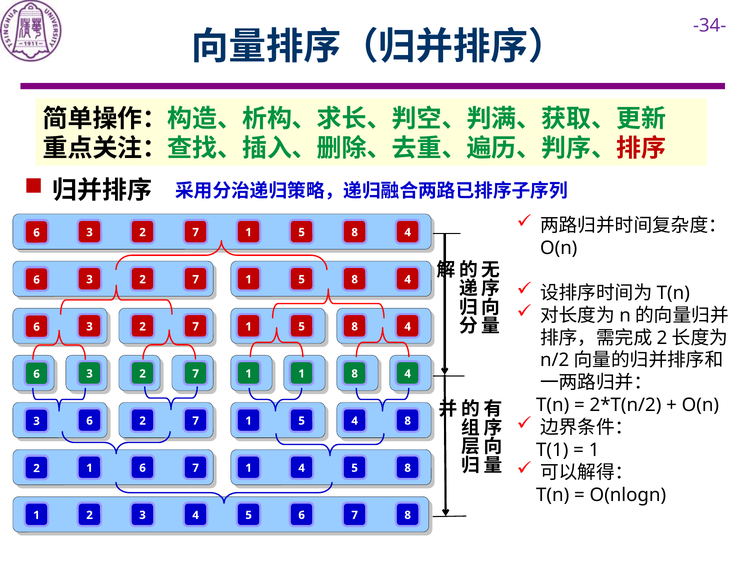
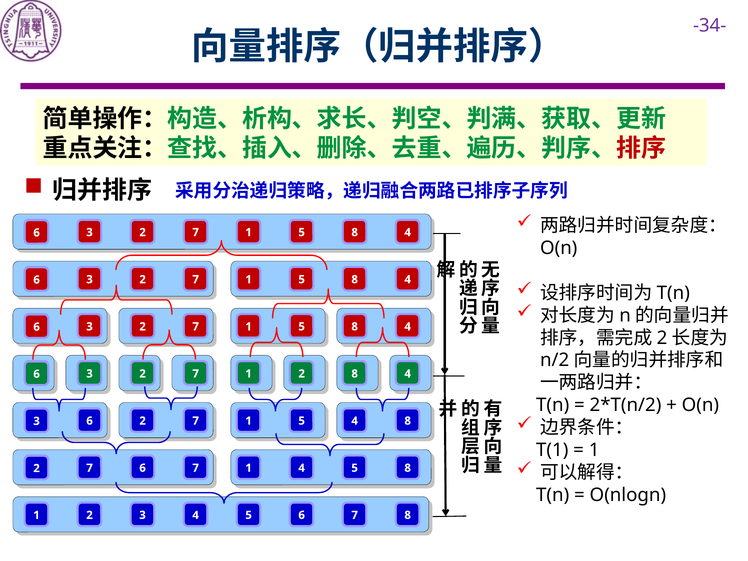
7 1 1: 1 -> 2
1 at (90, 468): 1 -> 7
